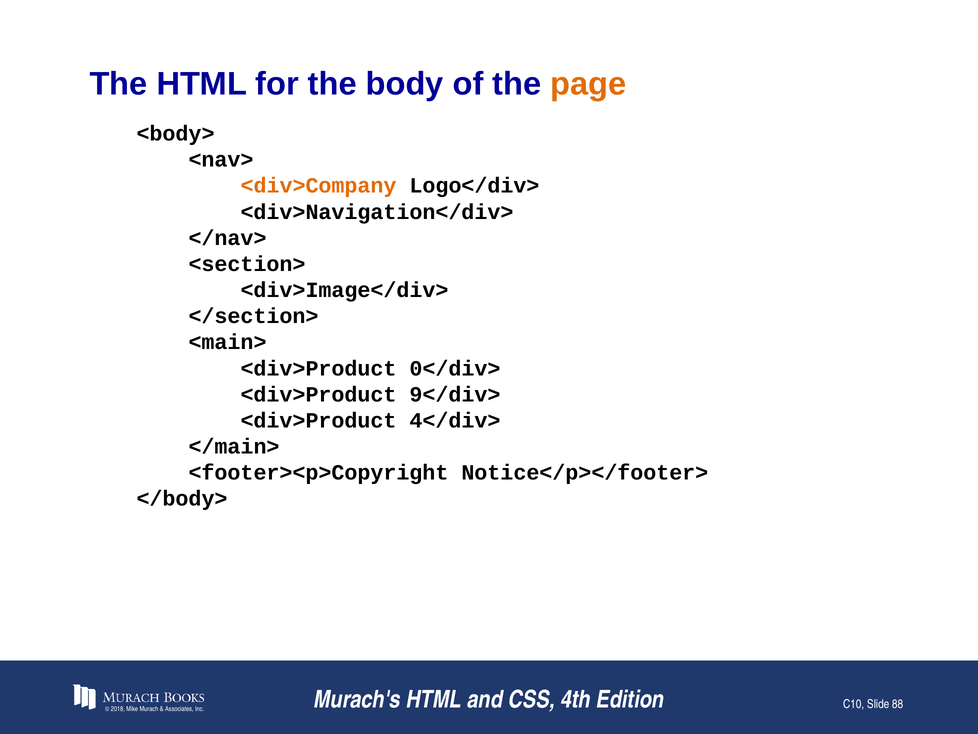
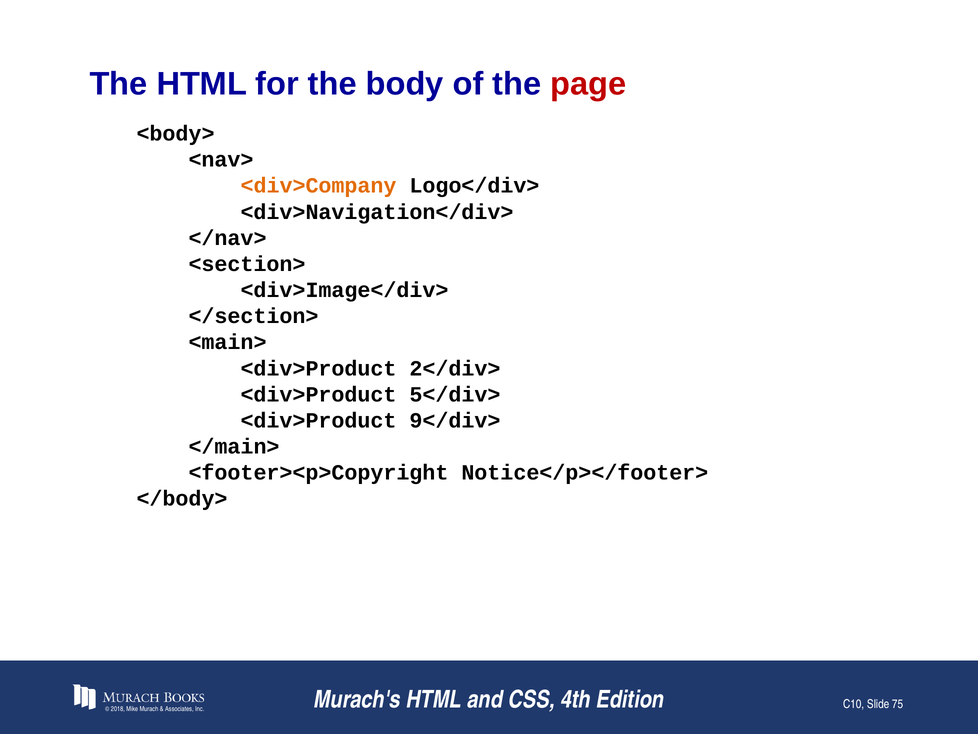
page colour: orange -> red
0</div>: 0</div> -> 2</div>
9</div>: 9</div> -> 5</div>
4</div>: 4</div> -> 9</div>
88: 88 -> 75
